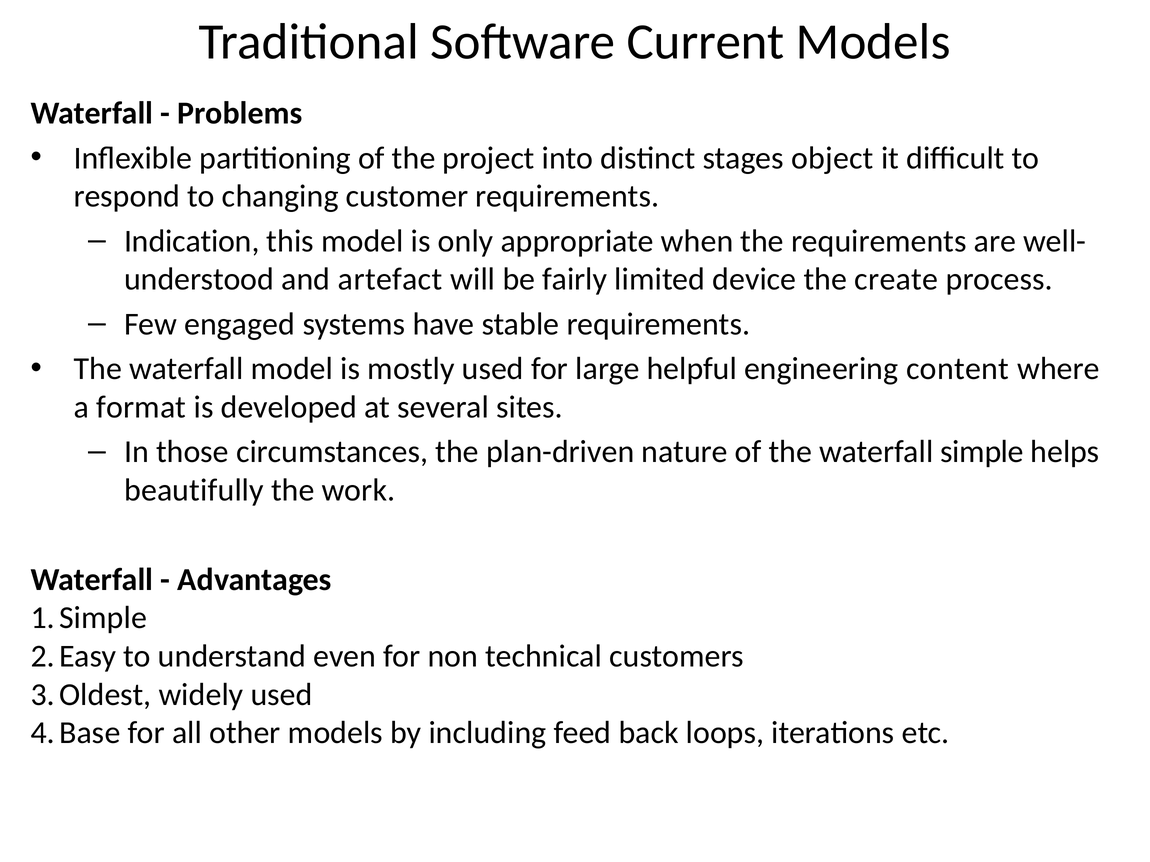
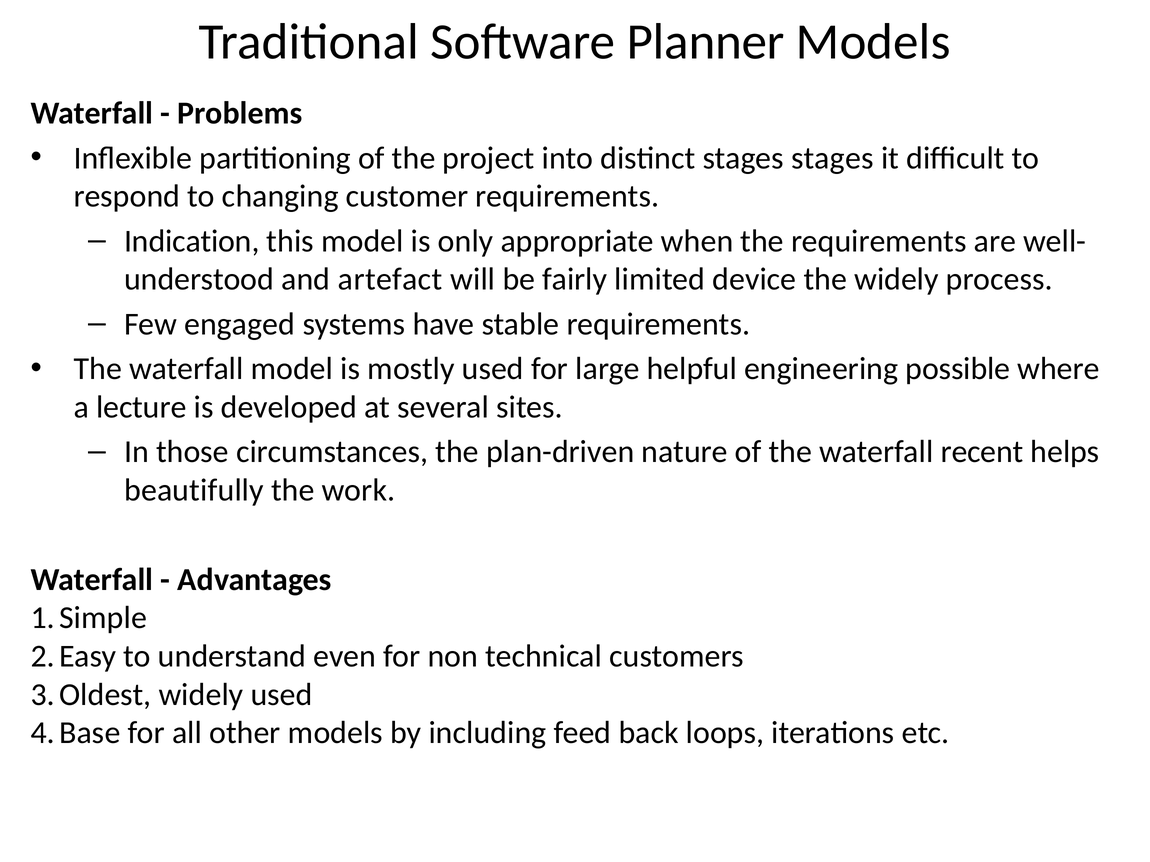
Current: Current -> Planner
stages object: object -> stages
the create: create -> widely
content: content -> possible
format: format -> lecture
simple: simple -> recent
